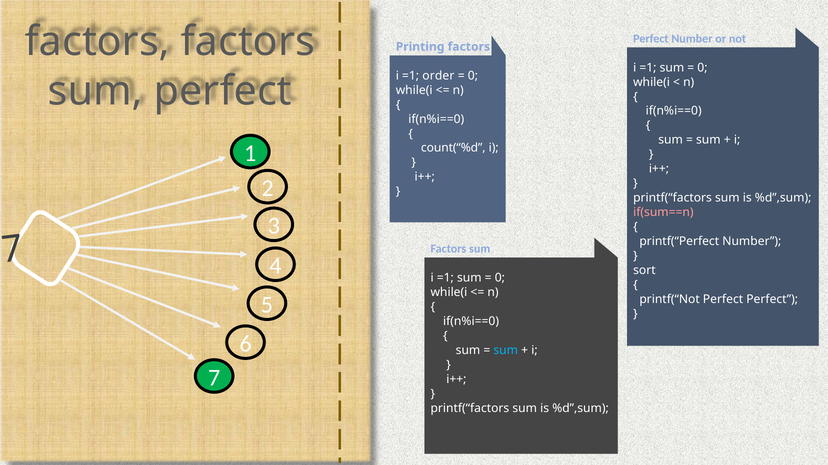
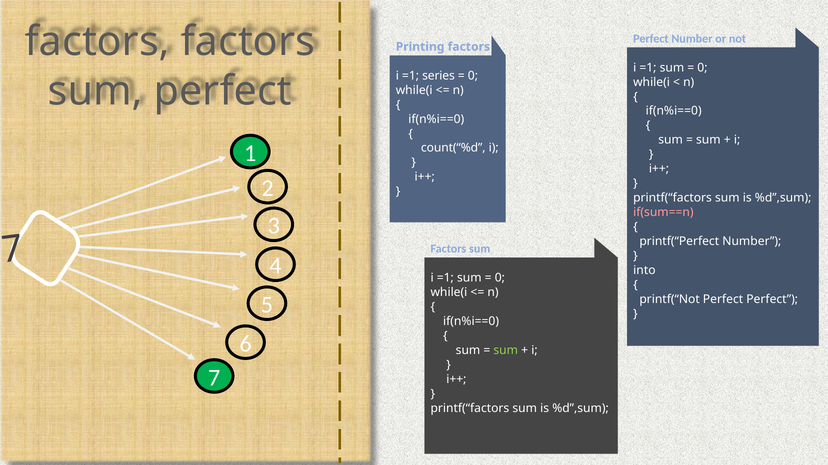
order: order -> series
sort: sort -> into
sum at (506, 351) colour: light blue -> light green
